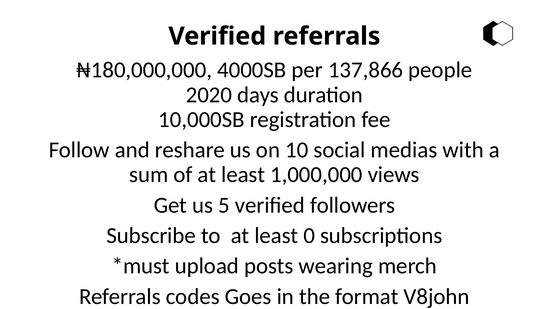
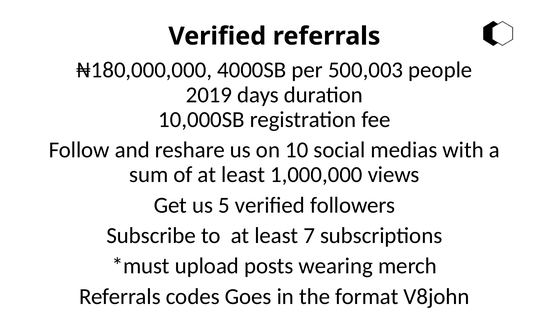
137,866: 137,866 -> 500,003
2020: 2020 -> 2019
0: 0 -> 7
